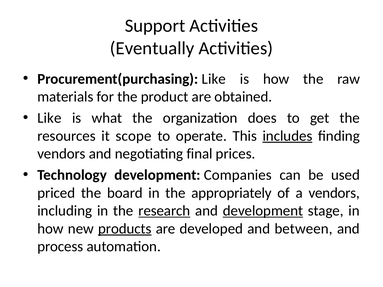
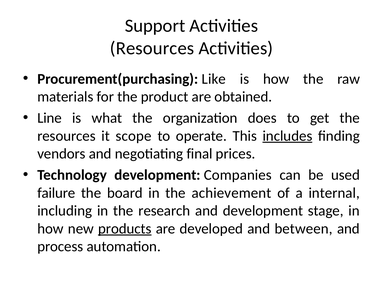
Eventually at (152, 48): Eventually -> Resources
Like at (49, 118): Like -> Line
priced: priced -> failure
appropriately: appropriately -> achievement
a vendors: vendors -> internal
research underline: present -> none
development at (263, 211) underline: present -> none
